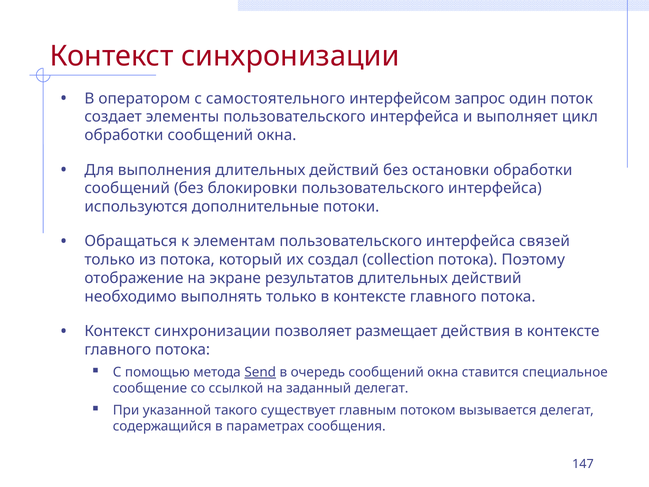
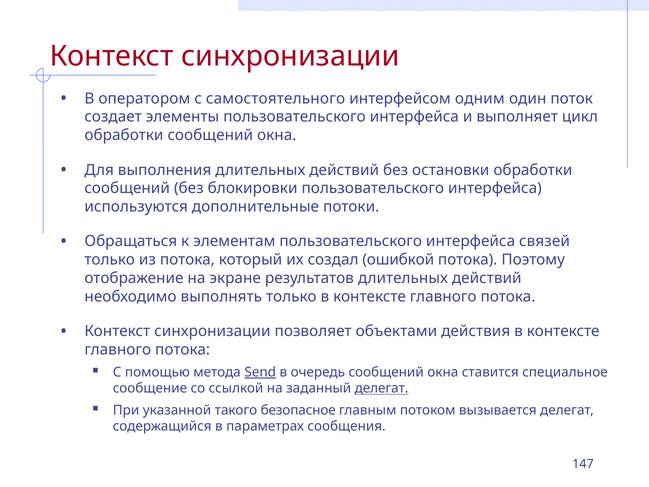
запрос: запрос -> одним
collection: collection -> ошибкой
размещает: размещает -> объектами
делегат at (382, 388) underline: none -> present
существует: существует -> безопасное
